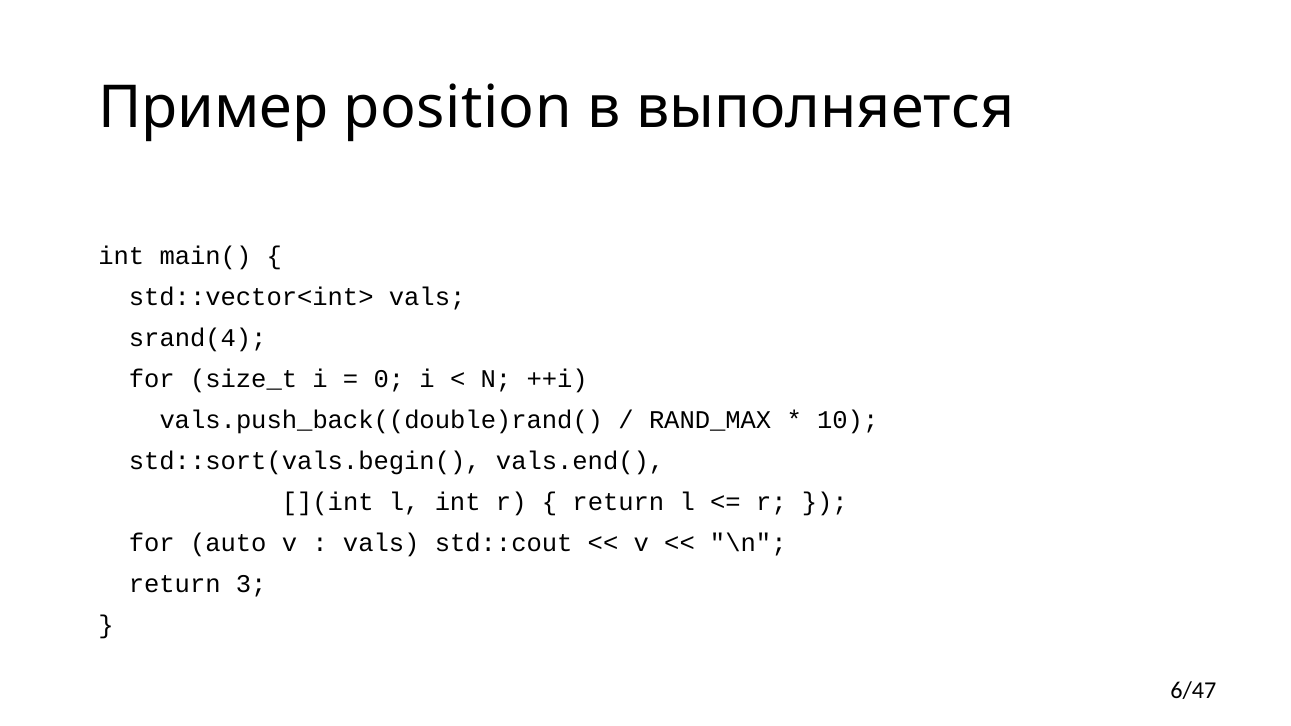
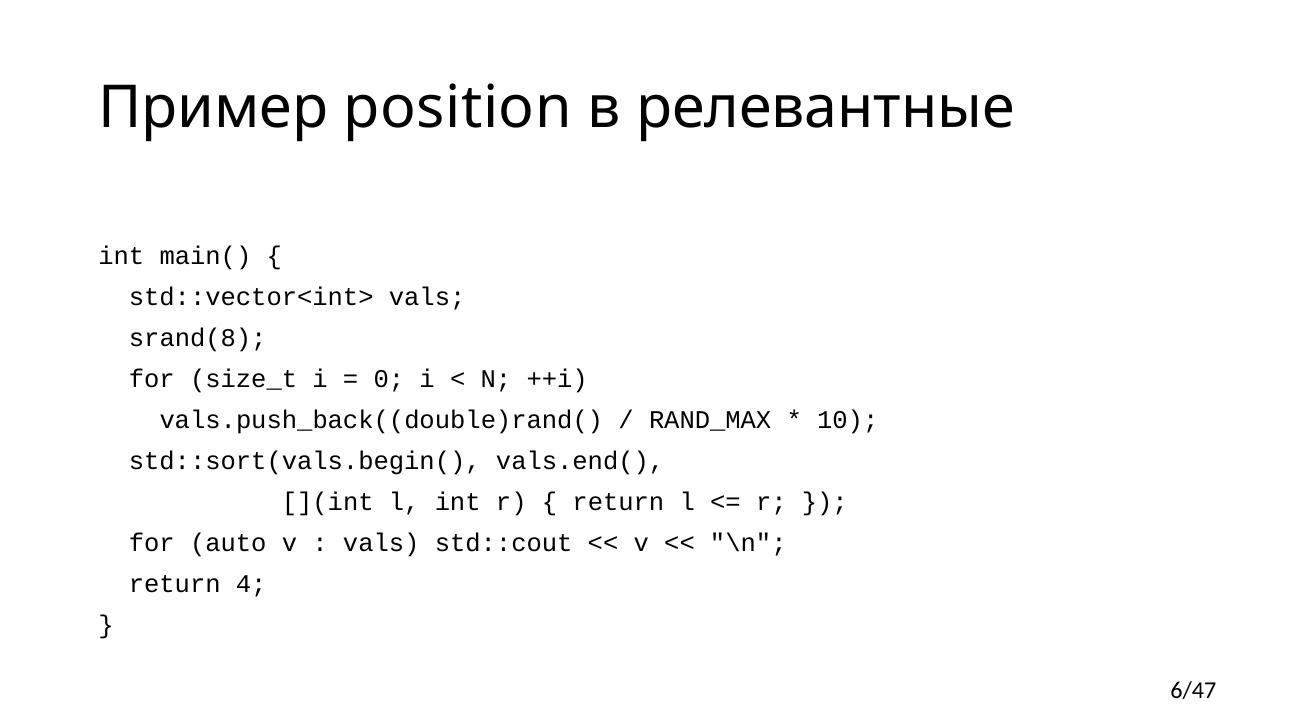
выполняется: выполняется -> релевантные
srand(4: srand(4 -> srand(8
3: 3 -> 4
